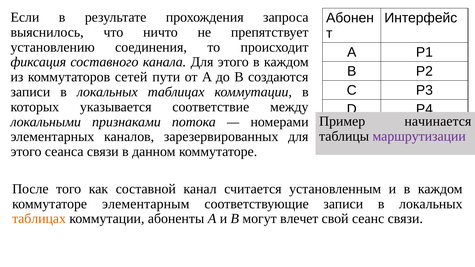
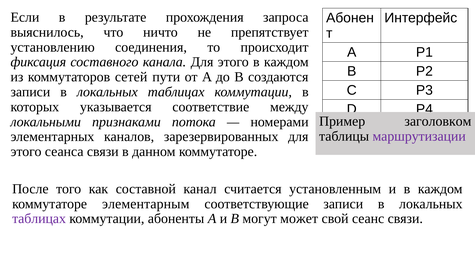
начинается: начинается -> заголовком
таблицах at (39, 219) colour: orange -> purple
влечет: влечет -> может
